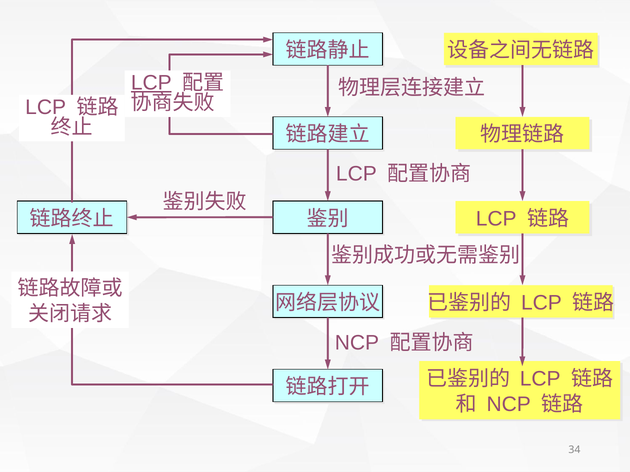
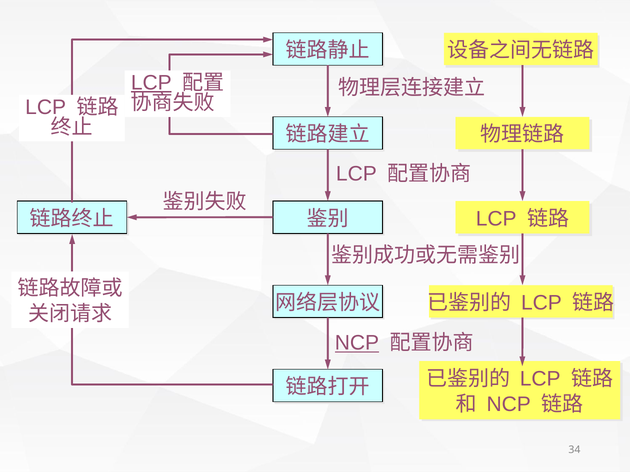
NCP at (357, 343) underline: none -> present
